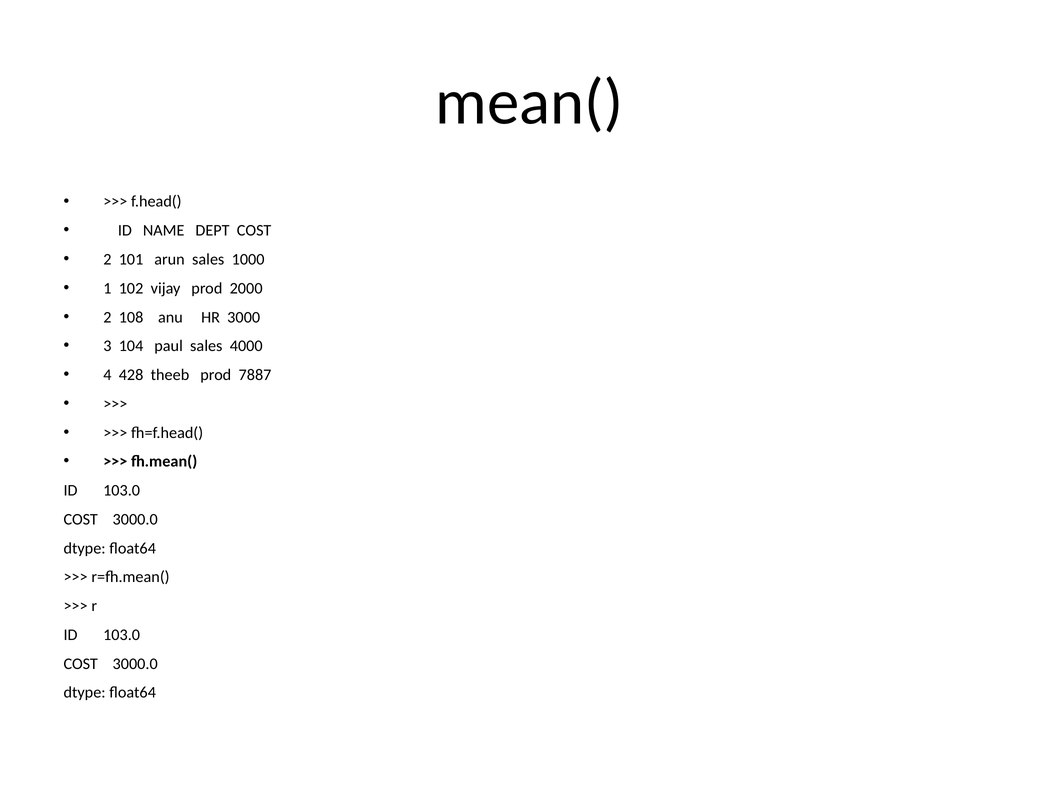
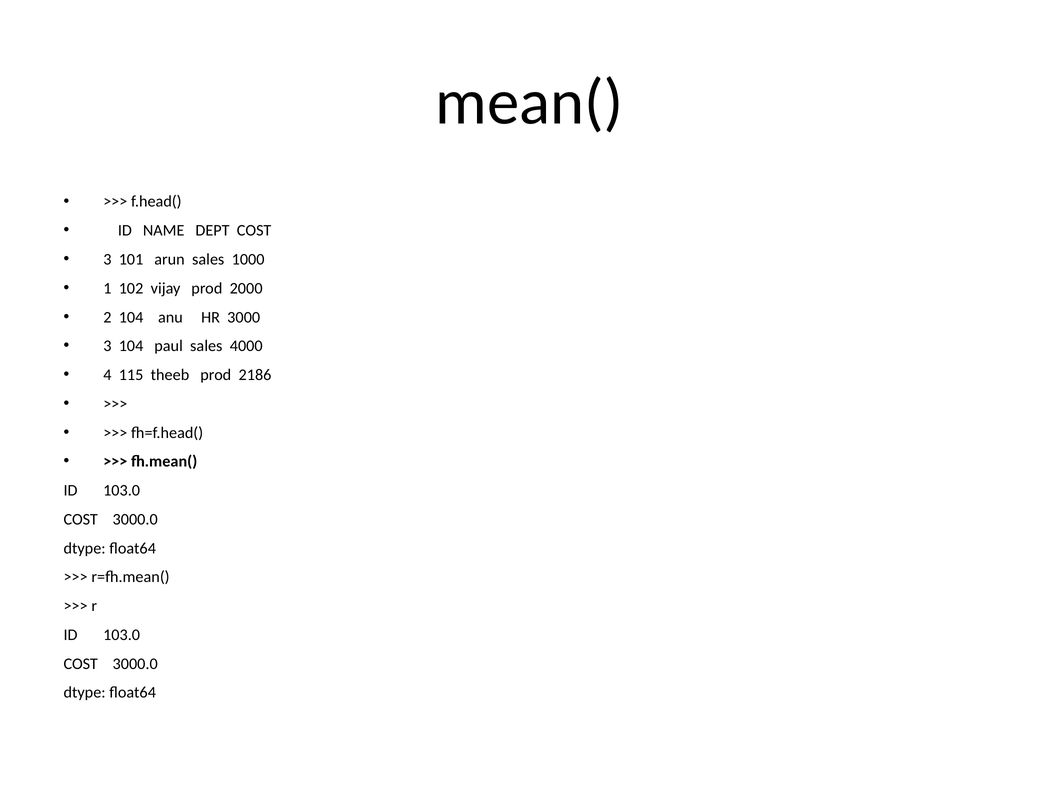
2 at (107, 259): 2 -> 3
2 108: 108 -> 104
428: 428 -> 115
7887: 7887 -> 2186
